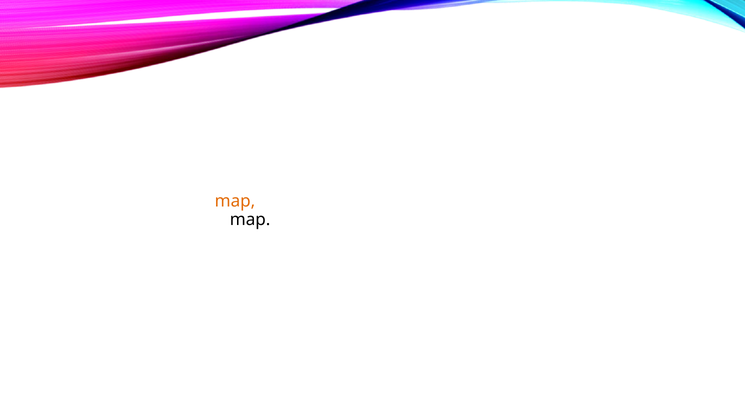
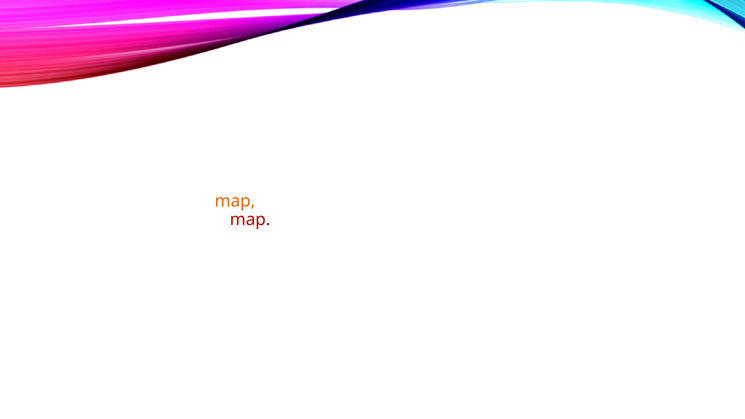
map at (250, 220) colour: black -> red
